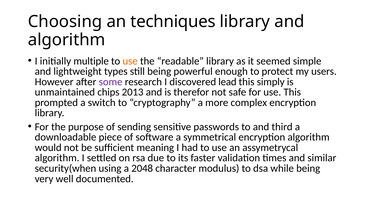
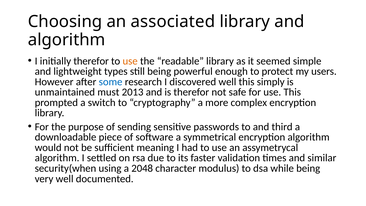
techniques: techniques -> associated
initially multiple: multiple -> therefor
some colour: purple -> blue
discovered lead: lead -> well
chips: chips -> must
